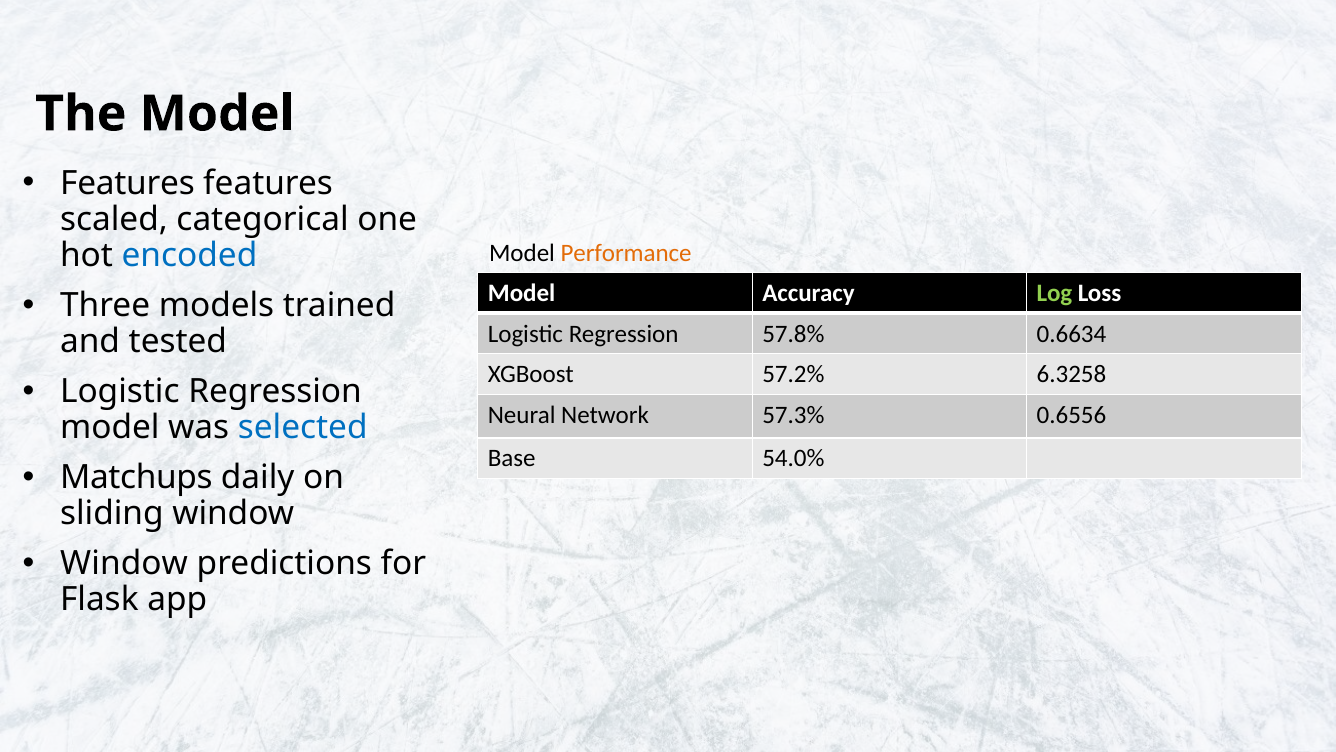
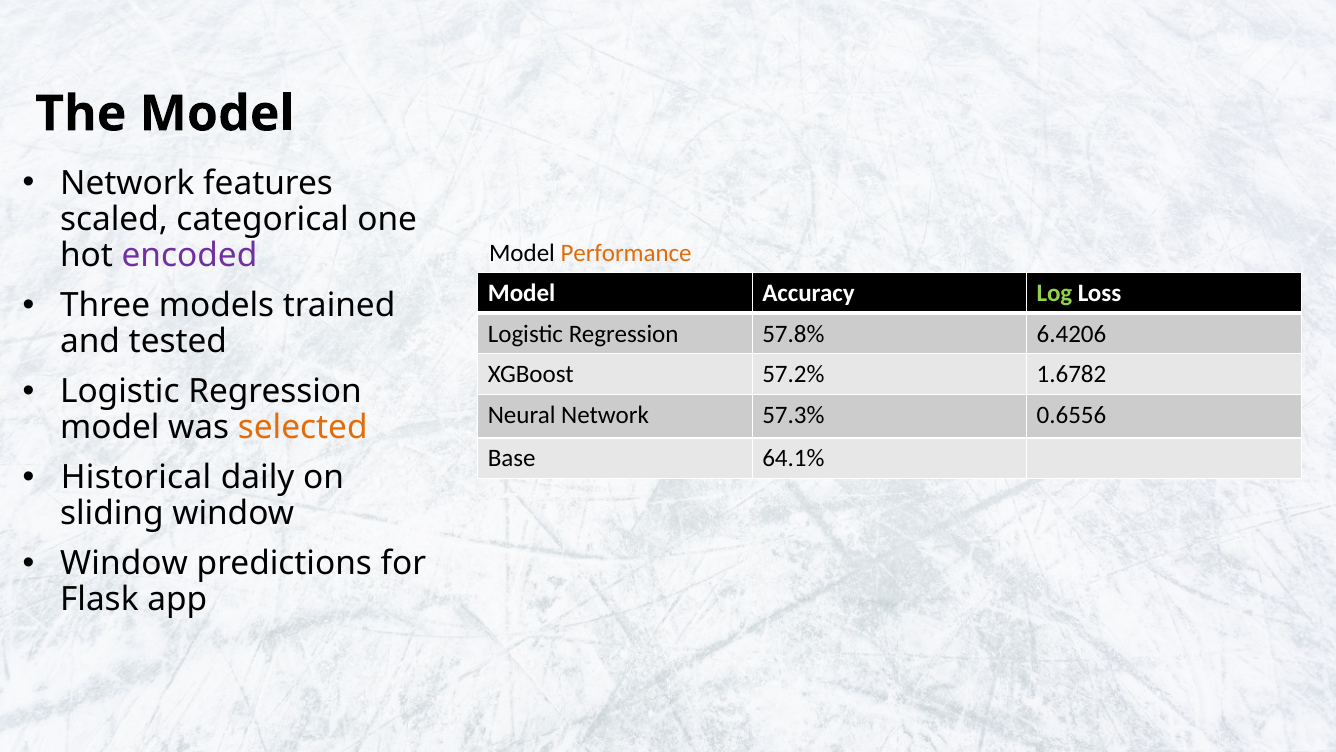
Features at (127, 183): Features -> Network
encoded colour: blue -> purple
0.6634: 0.6634 -> 6.4206
6.3258: 6.3258 -> 1.6782
selected colour: blue -> orange
54.0%: 54.0% -> 64.1%
Matchups: Matchups -> Historical
